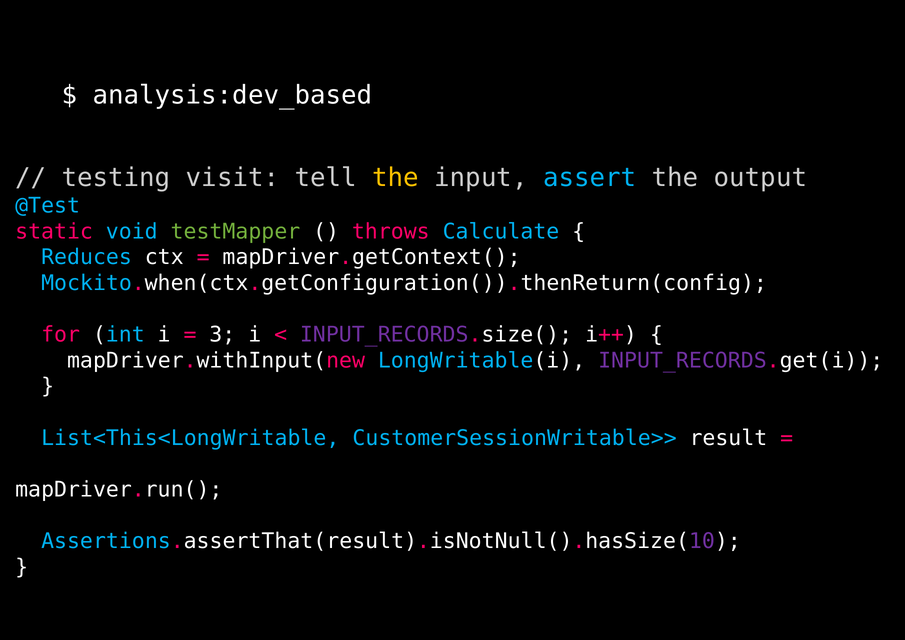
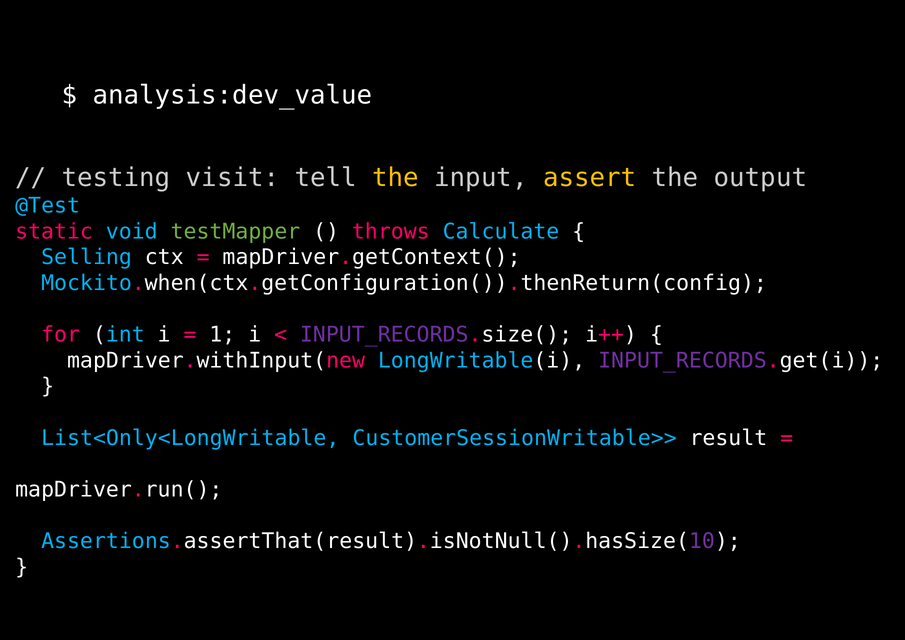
analysis:dev_based: analysis:dev_based -> analysis:dev_value
assert colour: light blue -> yellow
Reduces: Reduces -> Selling
3: 3 -> 1
List<This<LongWritable: List<This<LongWritable -> List<Only<LongWritable
